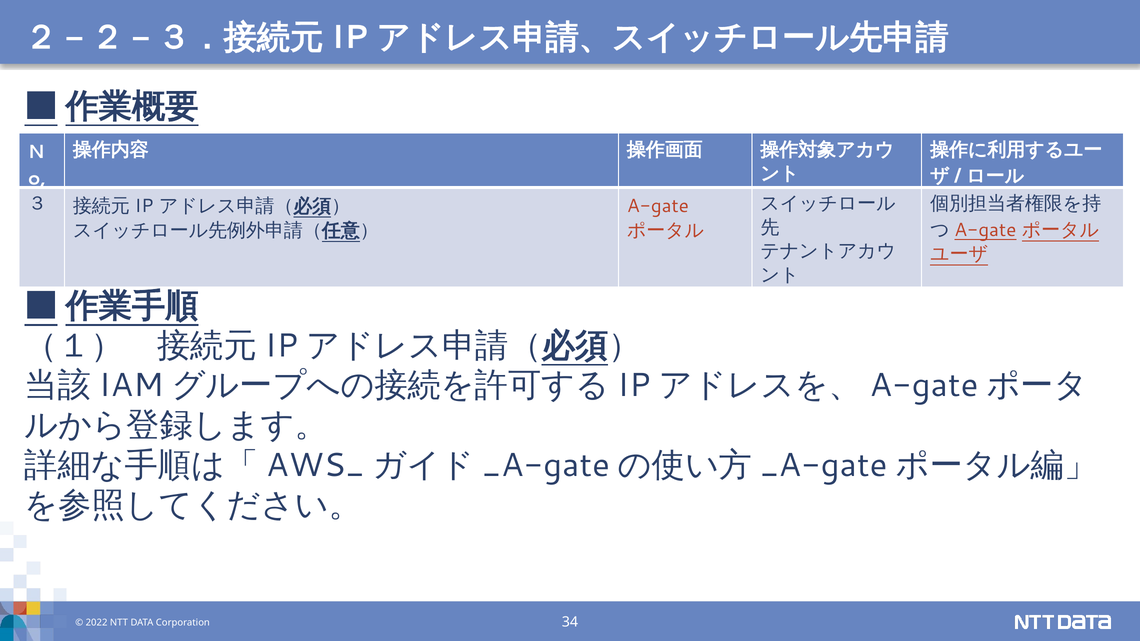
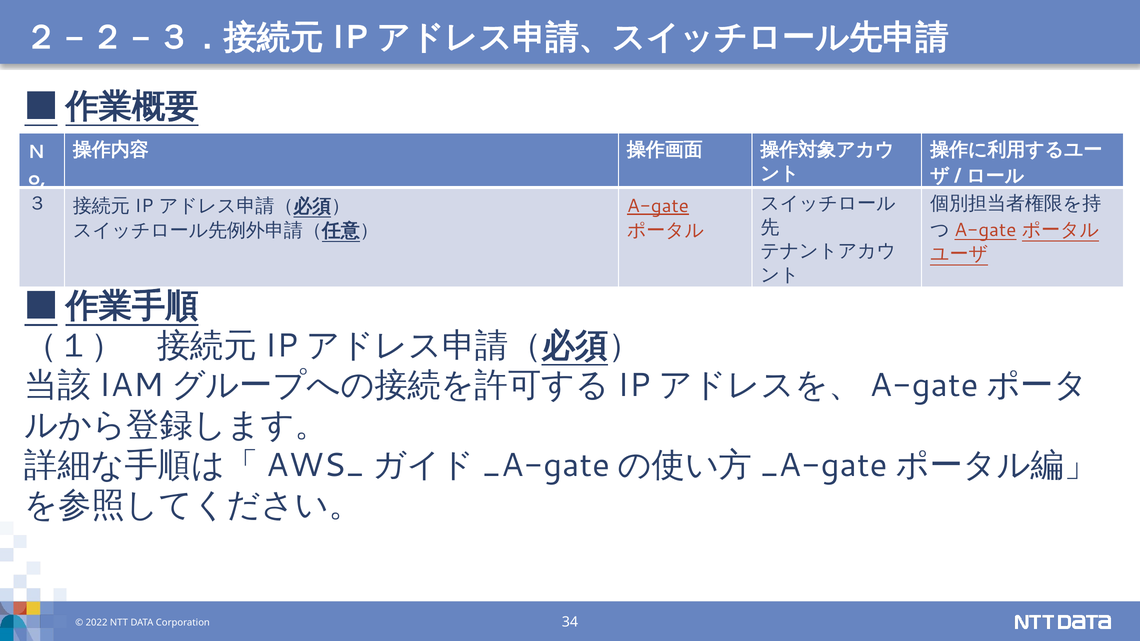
A-gate underline: none -> present
